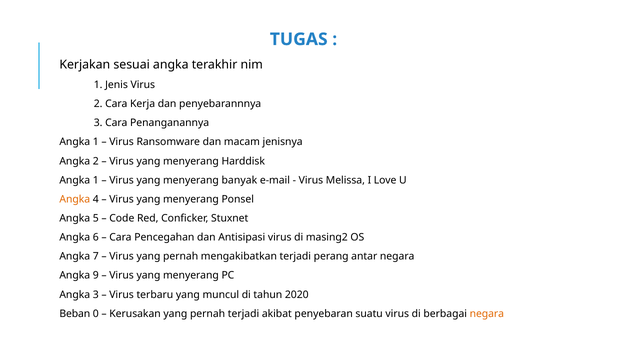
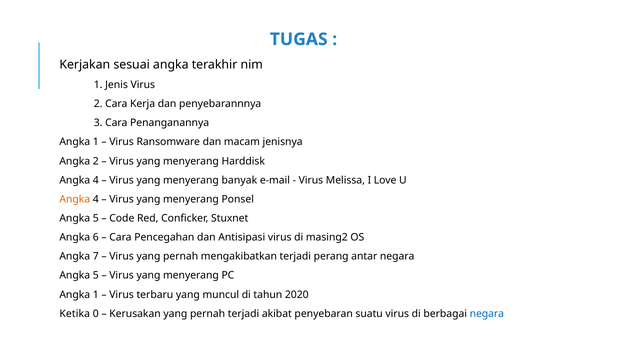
1 at (96, 180): 1 -> 4
9 at (96, 276): 9 -> 5
3 at (96, 295): 3 -> 1
Beban: Beban -> Ketika
negara at (487, 314) colour: orange -> blue
